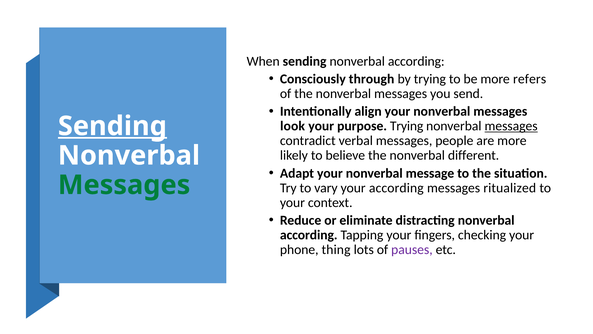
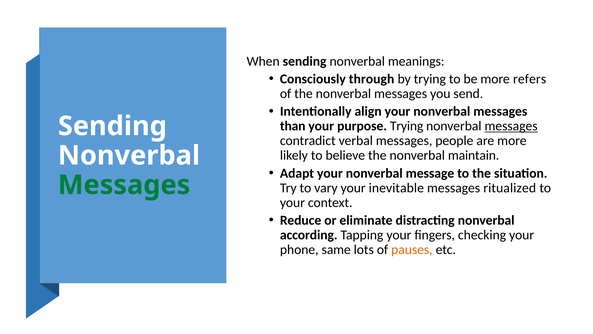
sending nonverbal according: according -> meanings
look: look -> than
Sending at (112, 126) underline: present -> none
different: different -> maintain
your according: according -> inevitable
thing: thing -> same
pauses colour: purple -> orange
